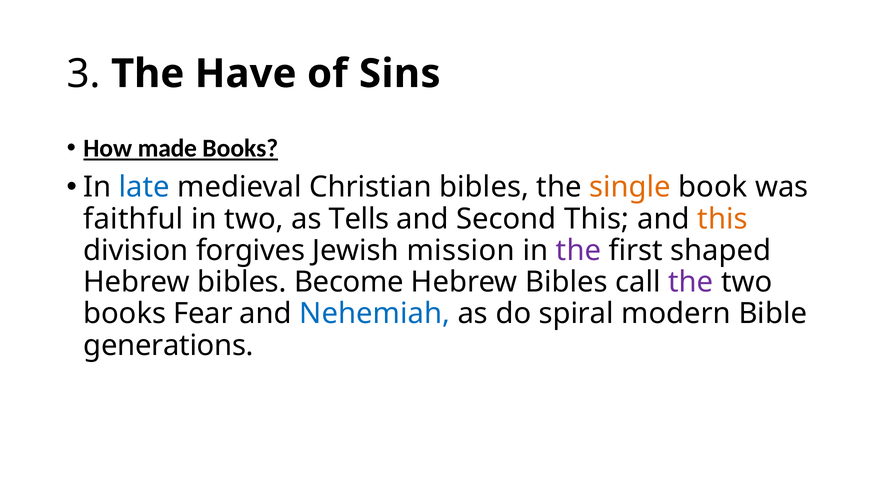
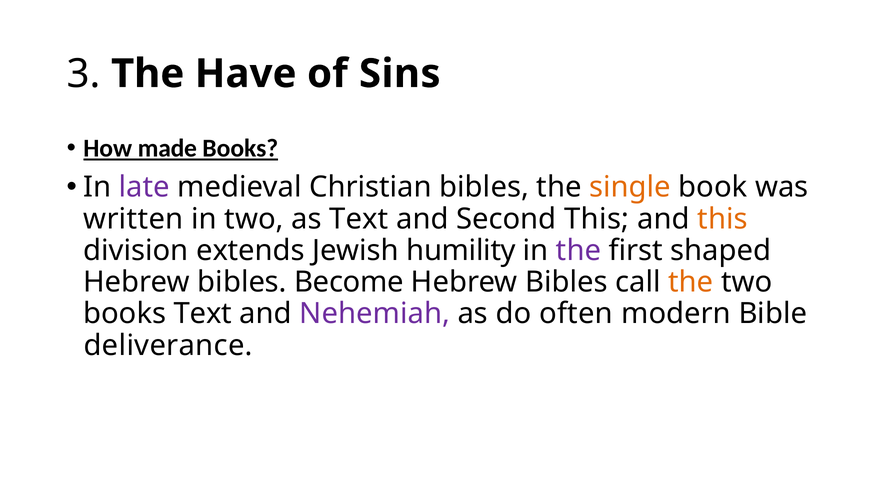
late colour: blue -> purple
faithful: faithful -> written
as Tells: Tells -> Text
forgives: forgives -> extends
mission: mission -> humility
the at (691, 282) colour: purple -> orange
books Fear: Fear -> Text
Nehemiah colour: blue -> purple
spiral: spiral -> often
generations: generations -> deliverance
